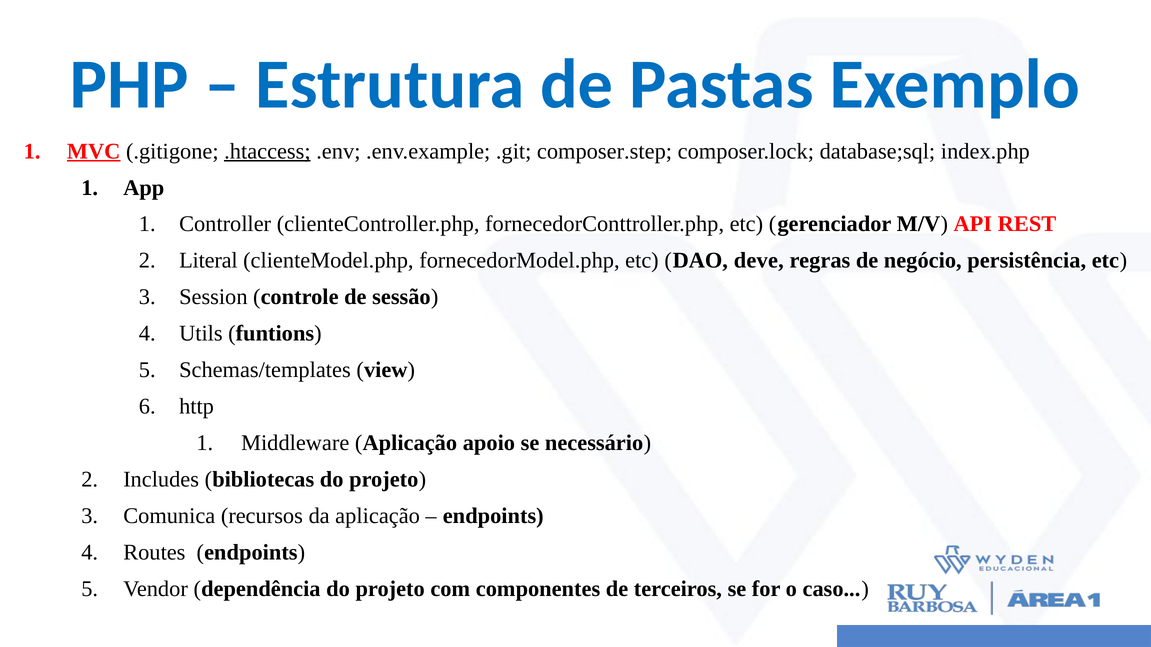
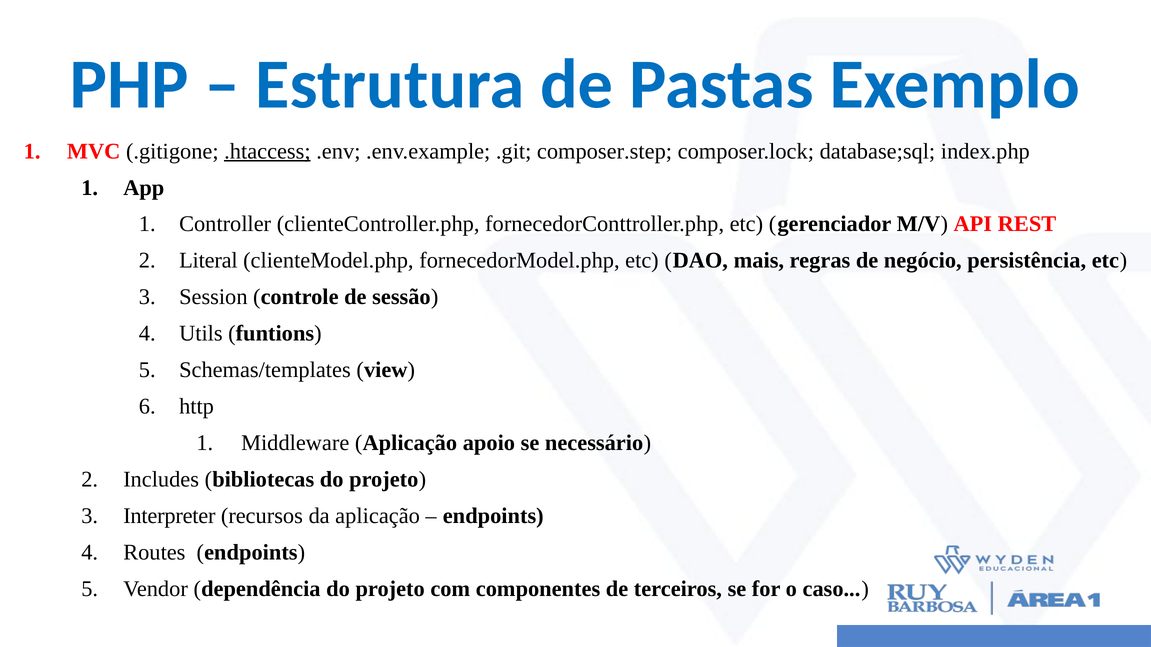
MVC underline: present -> none
deve: deve -> mais
Comunica: Comunica -> Interpreter
